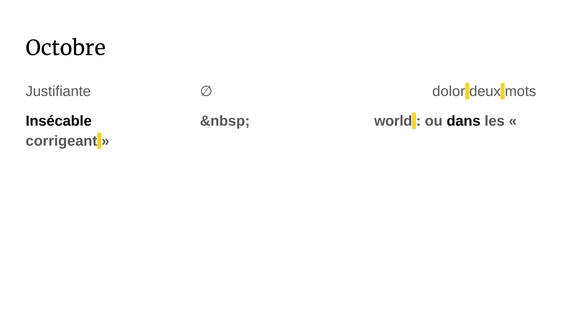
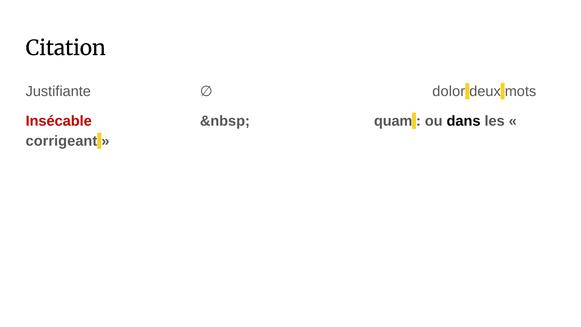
Octobre: Octobre -> Citation
Insécable colour: black -> red
world: world -> quam
